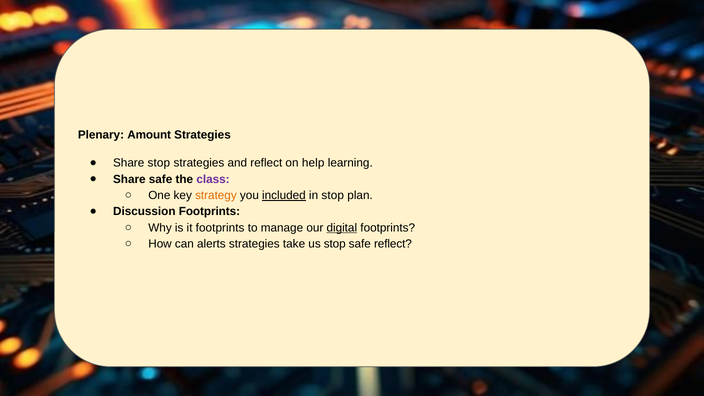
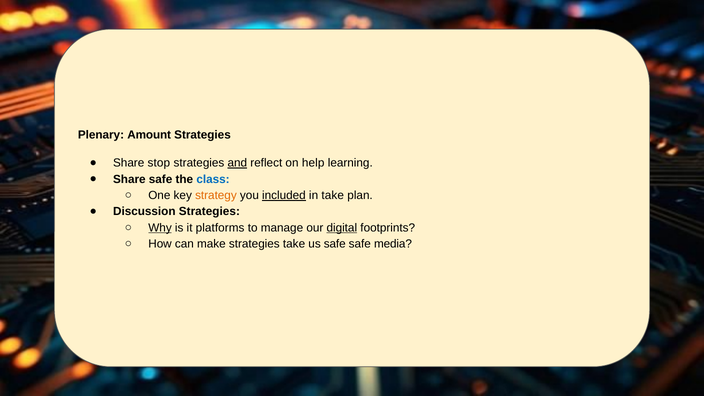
and underline: none -> present
class colour: purple -> blue
in stop: stop -> take
Discussion Footprints: Footprints -> Strategies
Why underline: none -> present
it footprints: footprints -> platforms
alerts: alerts -> make
us stop: stop -> safe
safe reflect: reflect -> media
